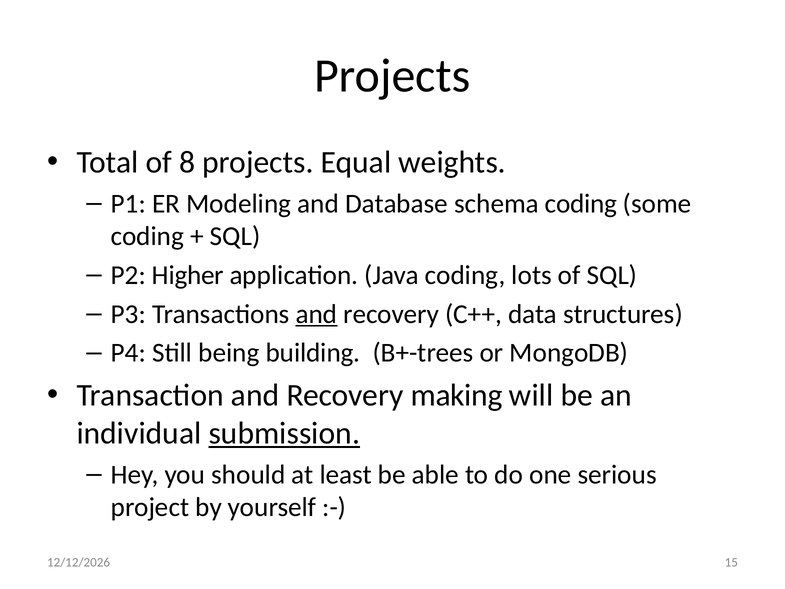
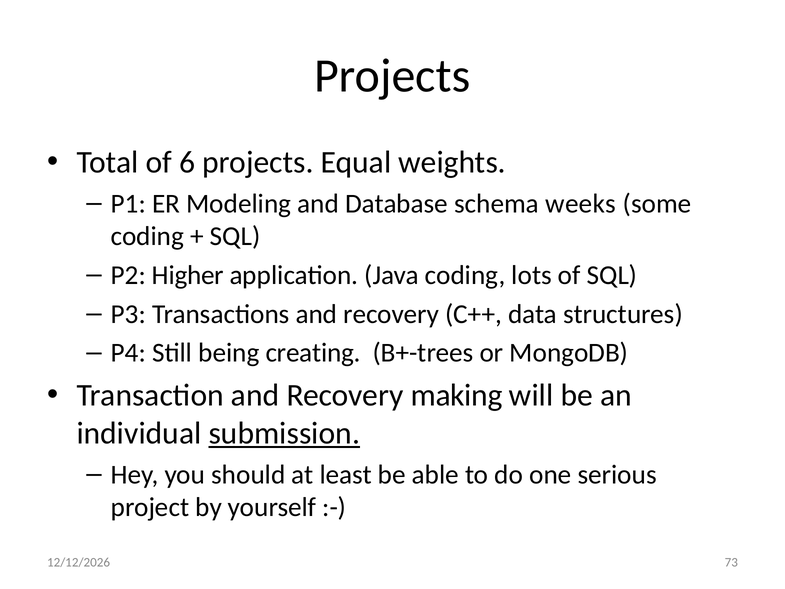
8: 8 -> 6
schema coding: coding -> weeks
and at (316, 314) underline: present -> none
building: building -> creating
15: 15 -> 73
